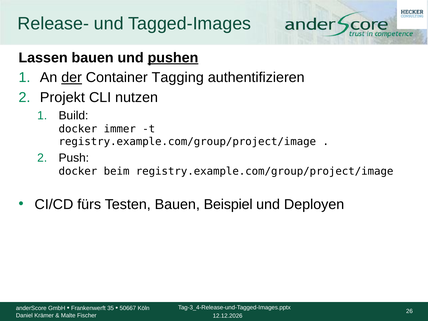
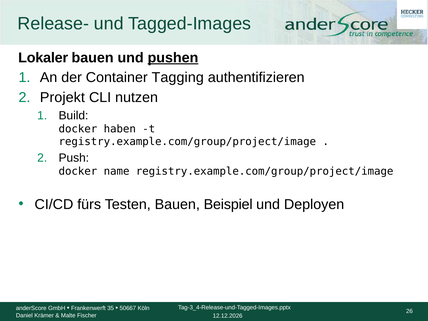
Lassen: Lassen -> Lokaler
der underline: present -> none
immer: immer -> haben
beim: beim -> name
